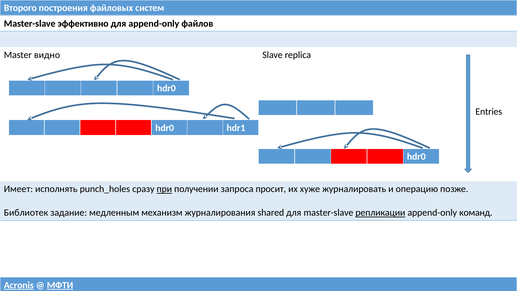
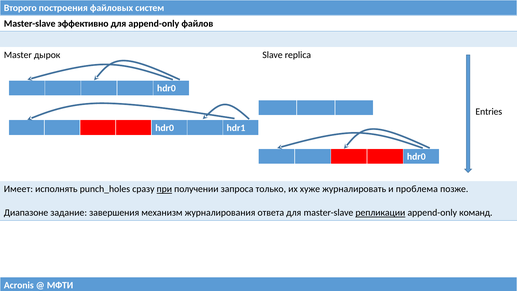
видно: видно -> дырок
просит: просит -> только
операцию: операцию -> проблема
Библиотек: Библиотек -> Диапазоне
медленным: медленным -> завершения
shared: shared -> ответа
Acronis underline: present -> none
МФТИ underline: present -> none
